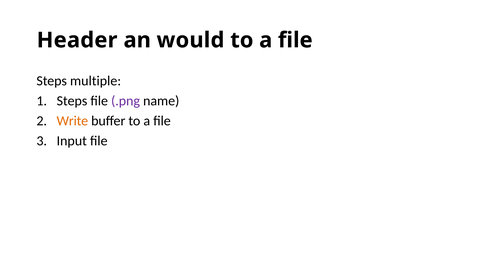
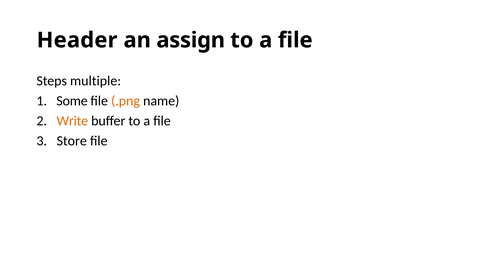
would: would -> assign
Steps at (72, 101): Steps -> Some
.png colour: purple -> orange
Input: Input -> Store
